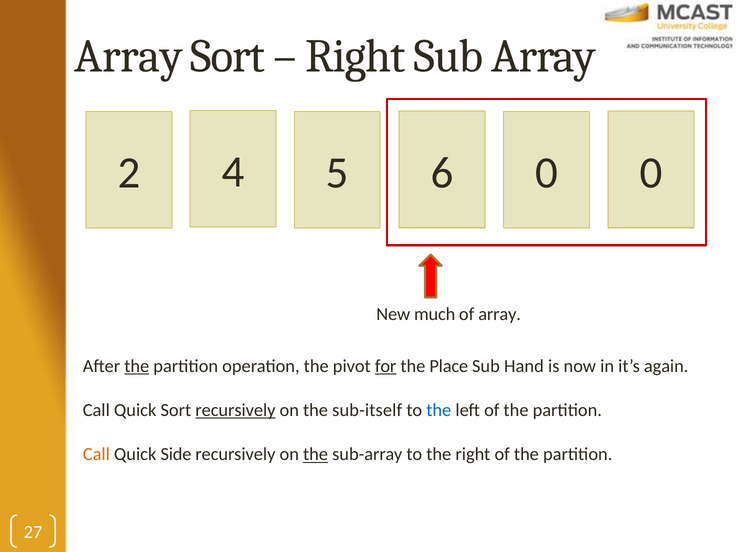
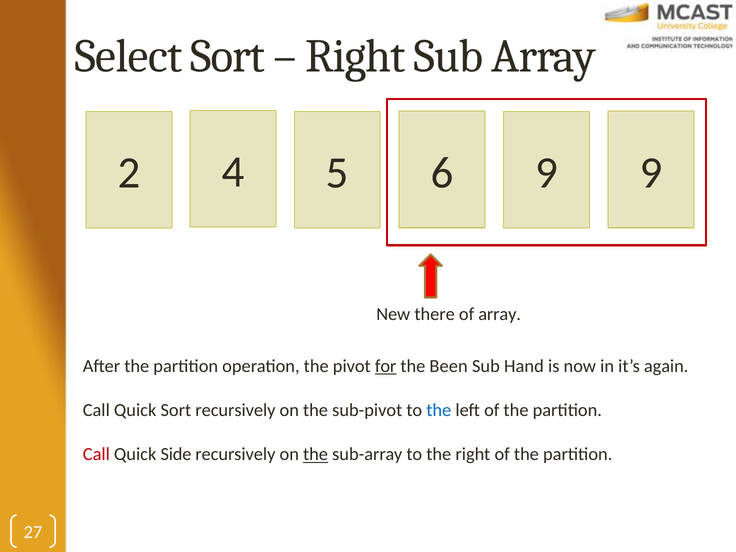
Array at (129, 56): Array -> Select
6 0: 0 -> 9
2 0: 0 -> 9
much: much -> there
the at (137, 366) underline: present -> none
Place: Place -> Been
recursively at (235, 410) underline: present -> none
sub-itself: sub-itself -> sub-pivot
Call at (96, 454) colour: orange -> red
